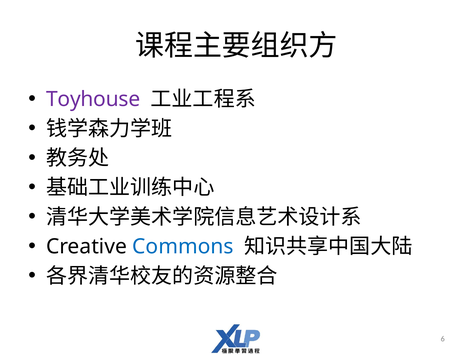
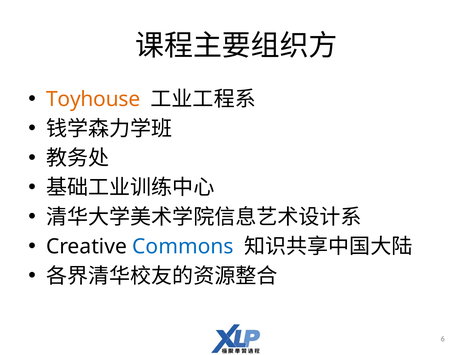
Toyhouse colour: purple -> orange
